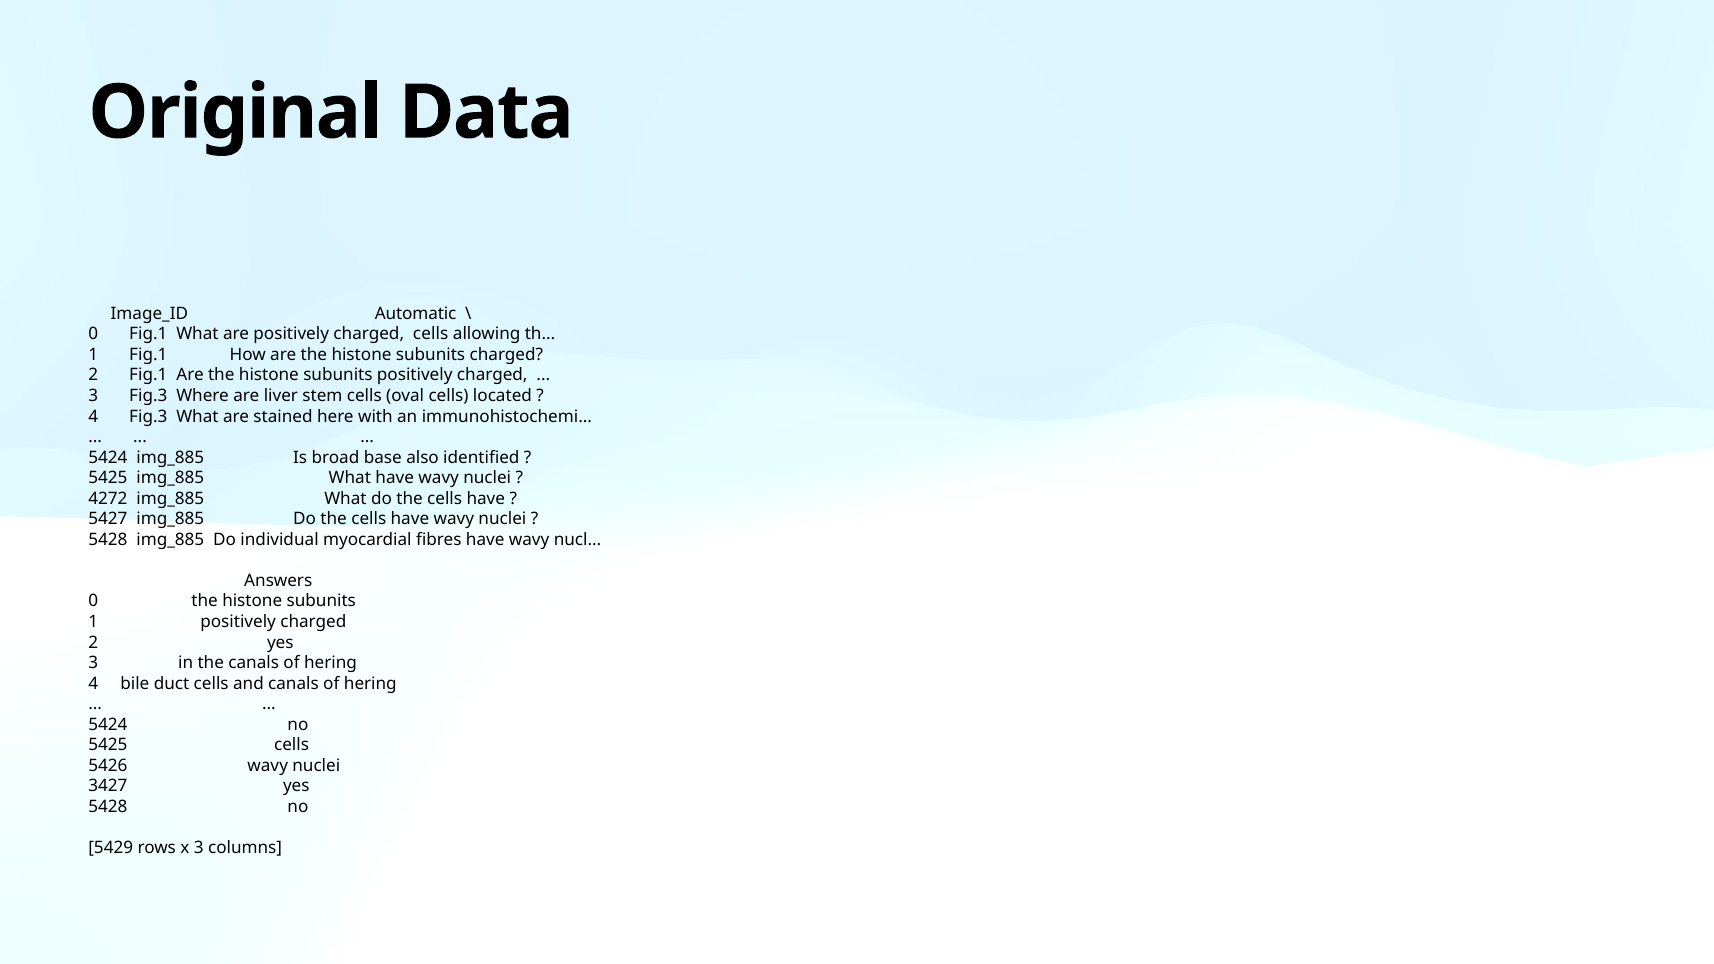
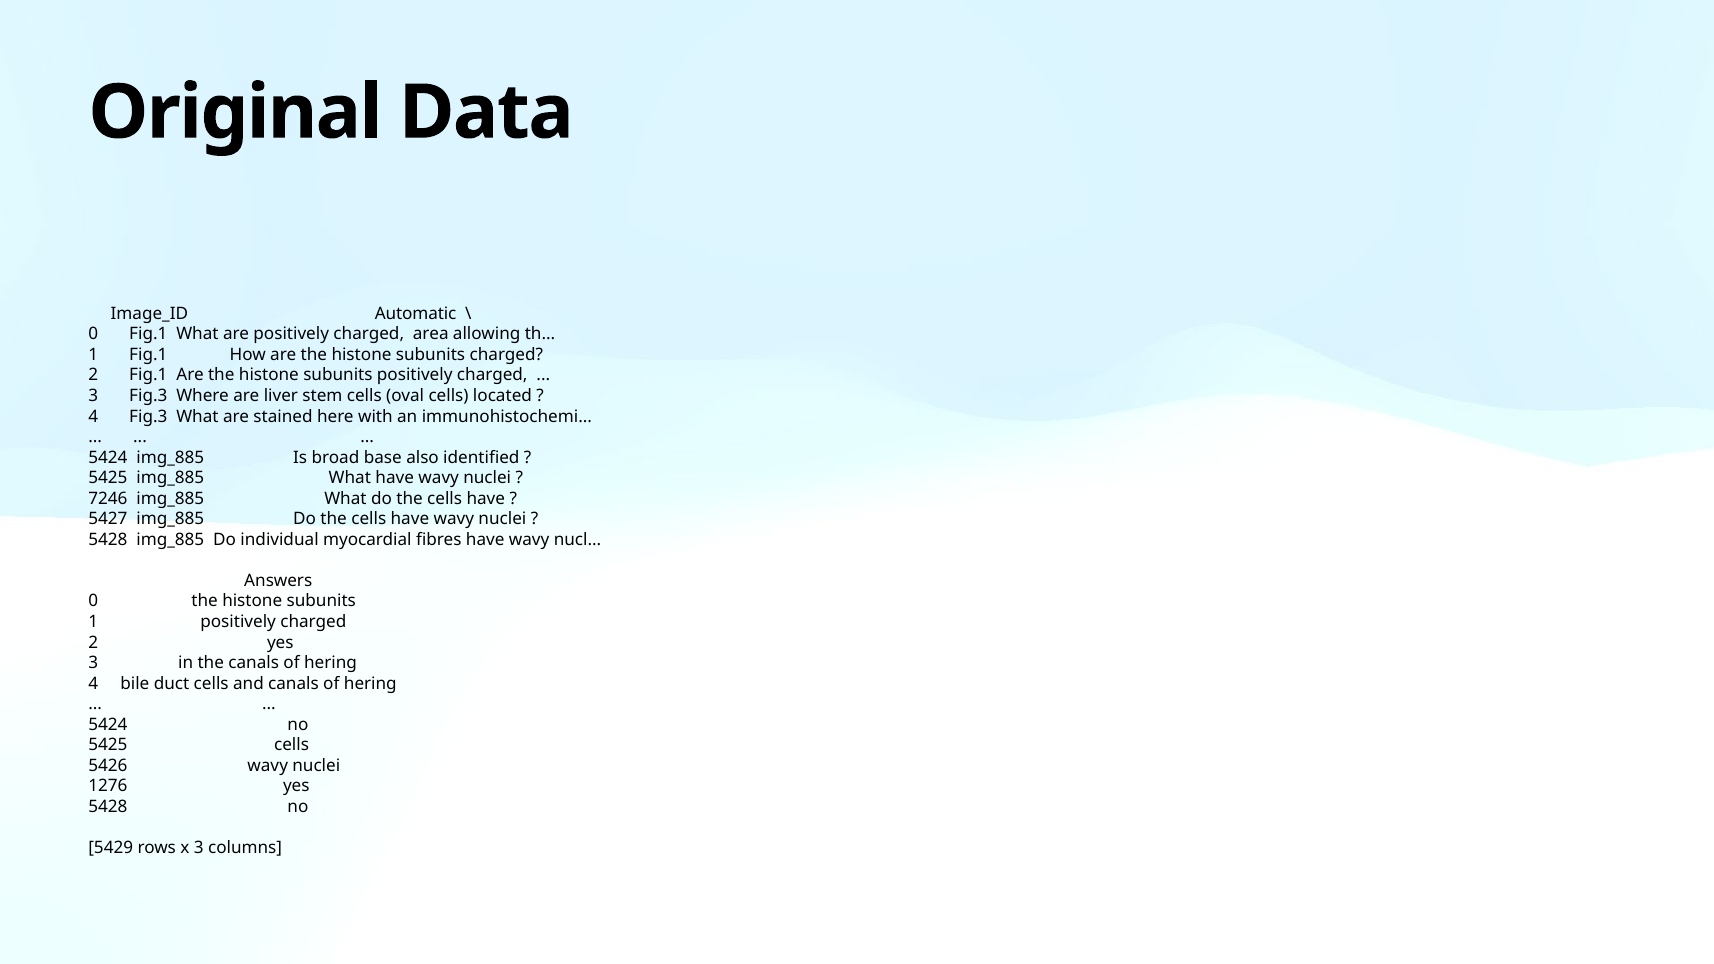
charged cells: cells -> area
4272: 4272 -> 7246
3427: 3427 -> 1276
